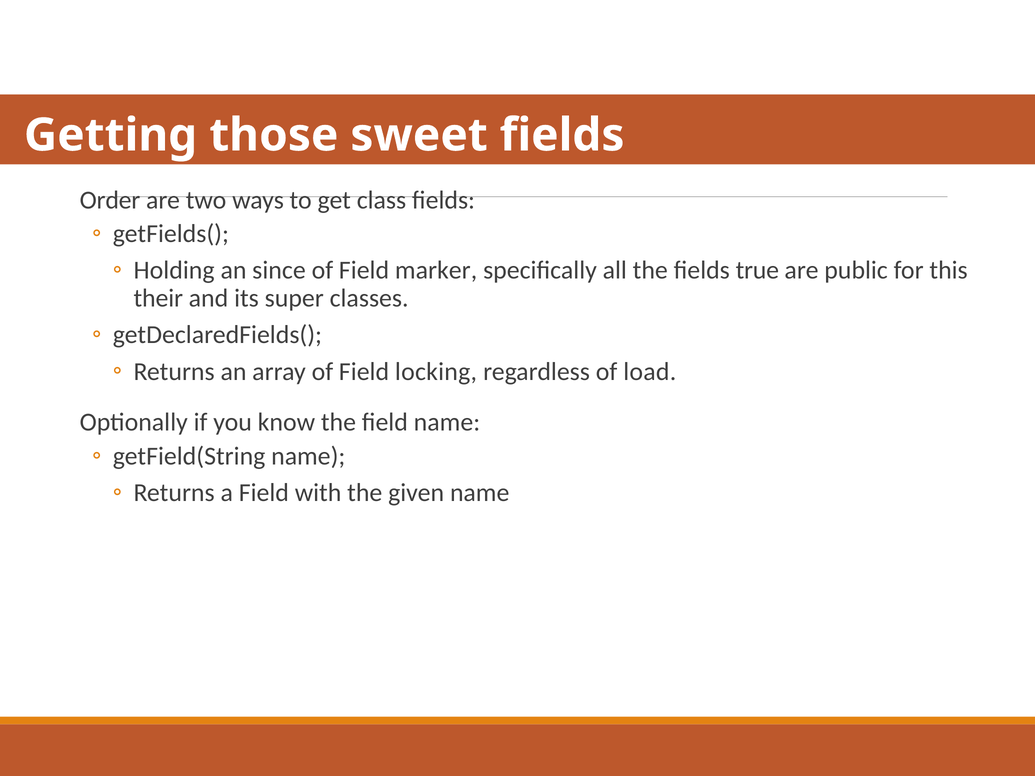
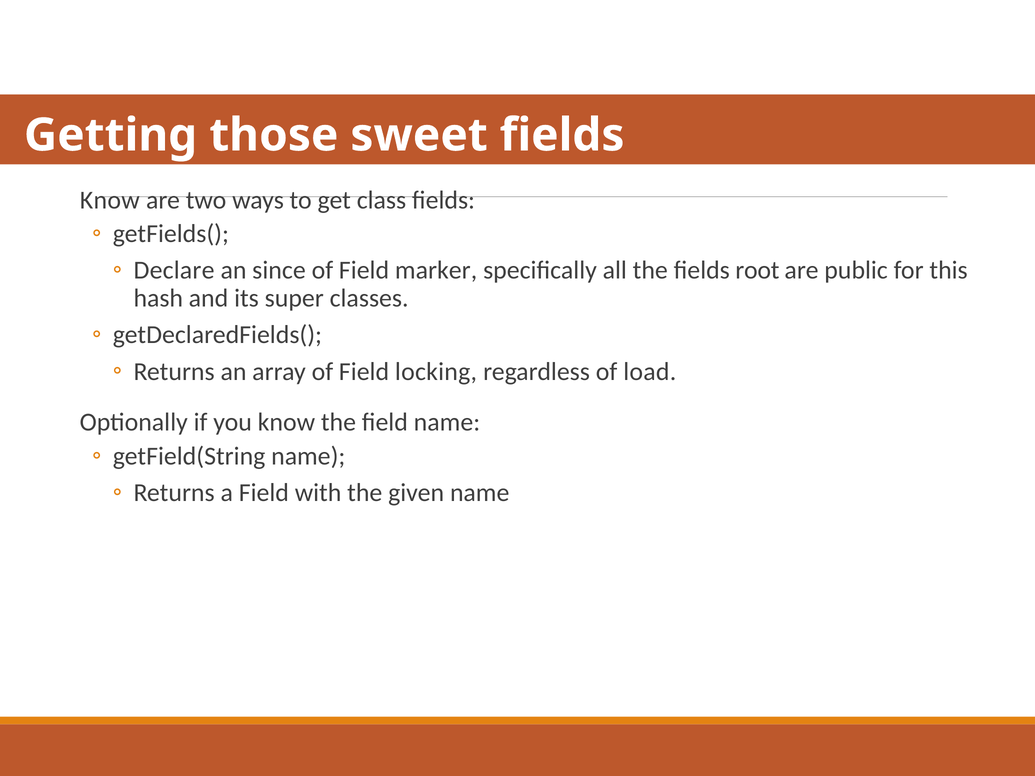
Order at (110, 200): Order -> Know
Holding: Holding -> Declare
true: true -> root
their: their -> hash
